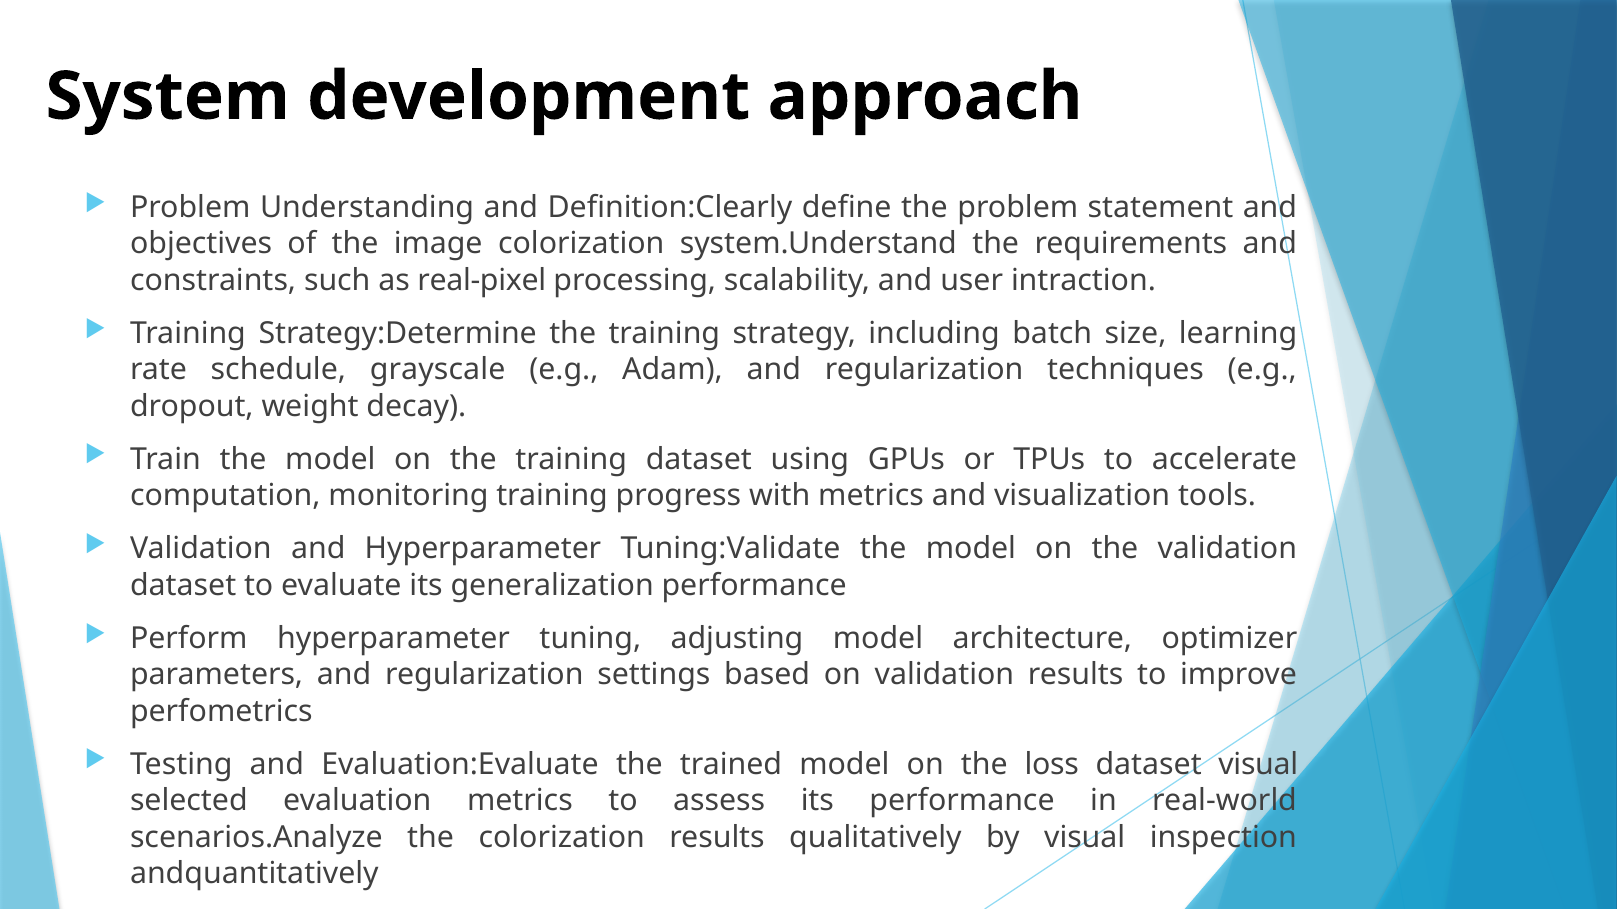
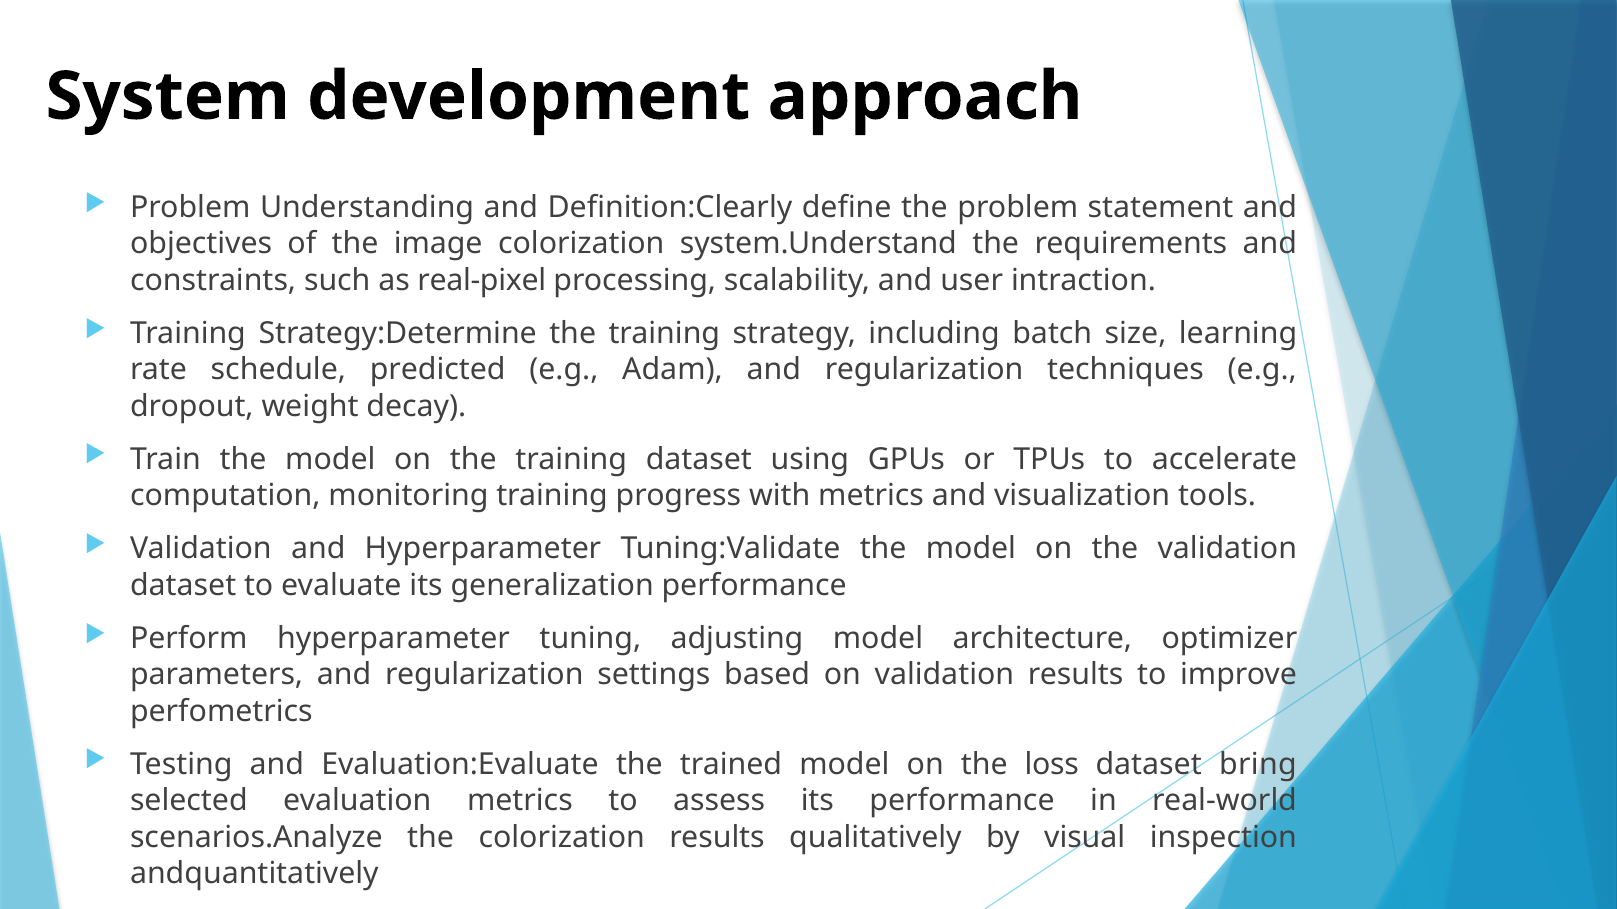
grayscale: grayscale -> predicted
dataset visual: visual -> bring
